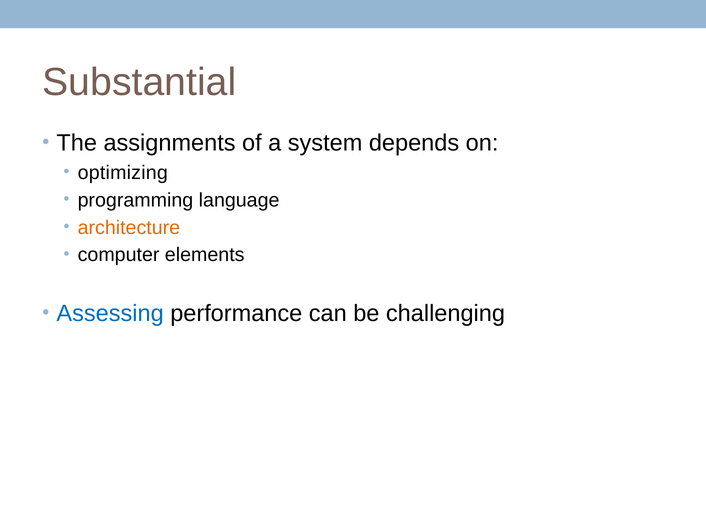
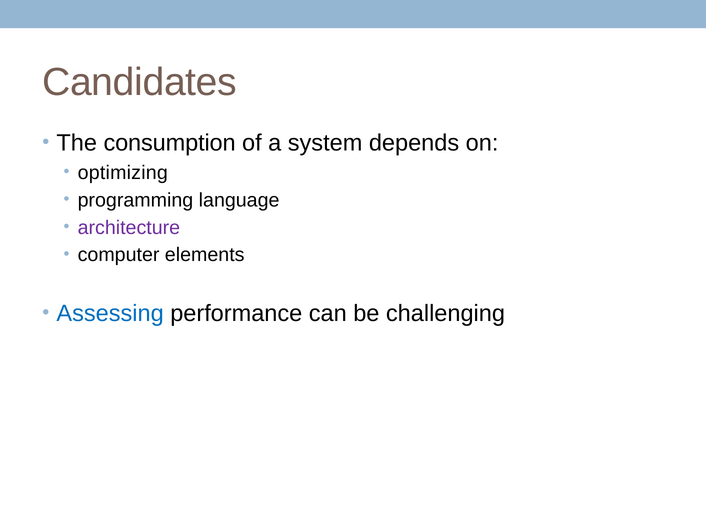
Substantial: Substantial -> Candidates
assignments: assignments -> consumption
architecture colour: orange -> purple
